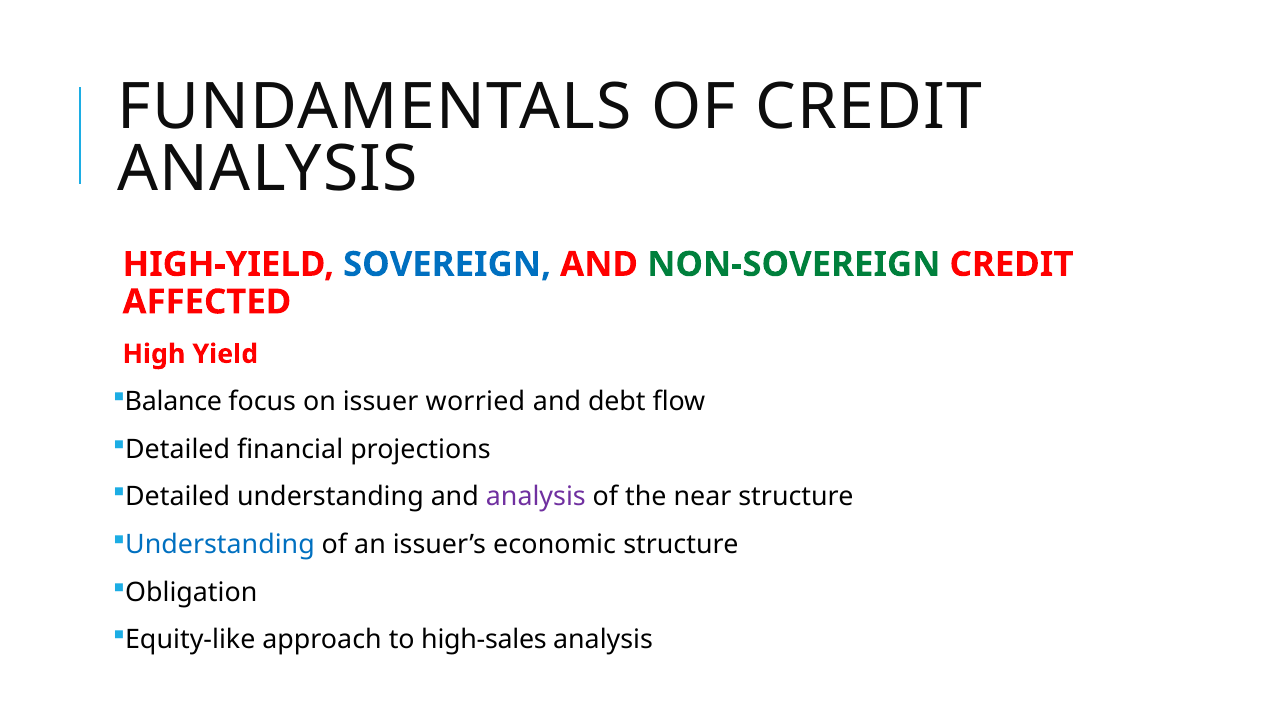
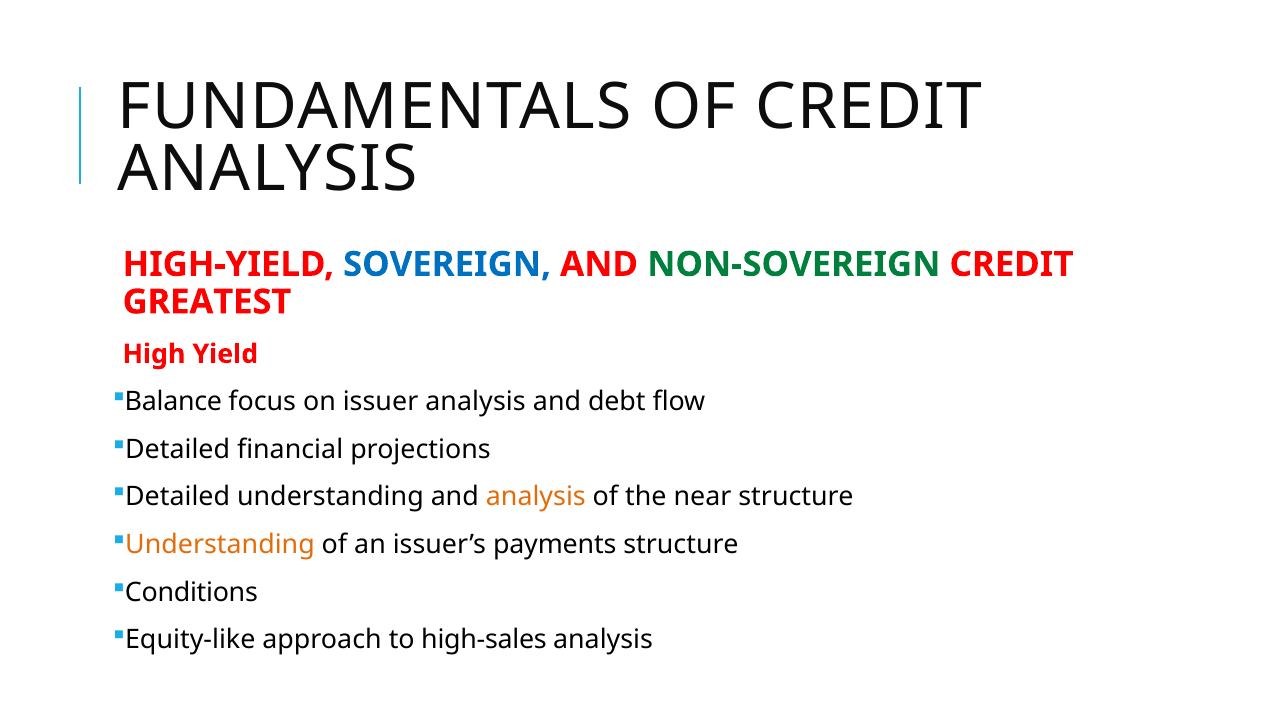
AFFECTED: AFFECTED -> GREATEST
issuer worried: worried -> analysis
analysis at (536, 497) colour: purple -> orange
Understanding at (220, 545) colour: blue -> orange
economic: economic -> payments
Obligation: Obligation -> Conditions
